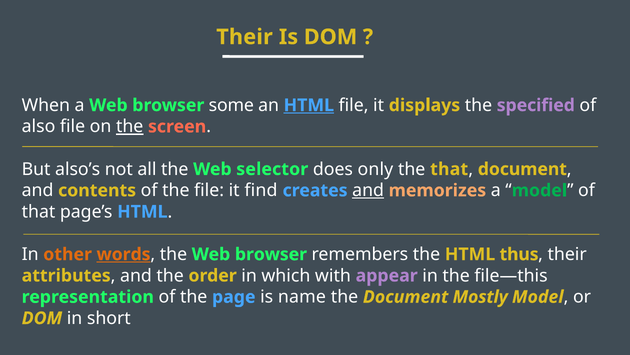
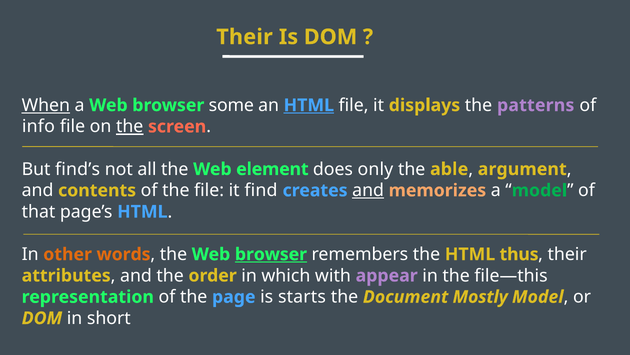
When underline: none -> present
specified: specified -> patterns
also: also -> info
also’s: also’s -> find’s
selector: selector -> element
the that: that -> able
document at (522, 169): document -> argument
words underline: present -> none
browser at (271, 254) underline: none -> present
name: name -> starts
